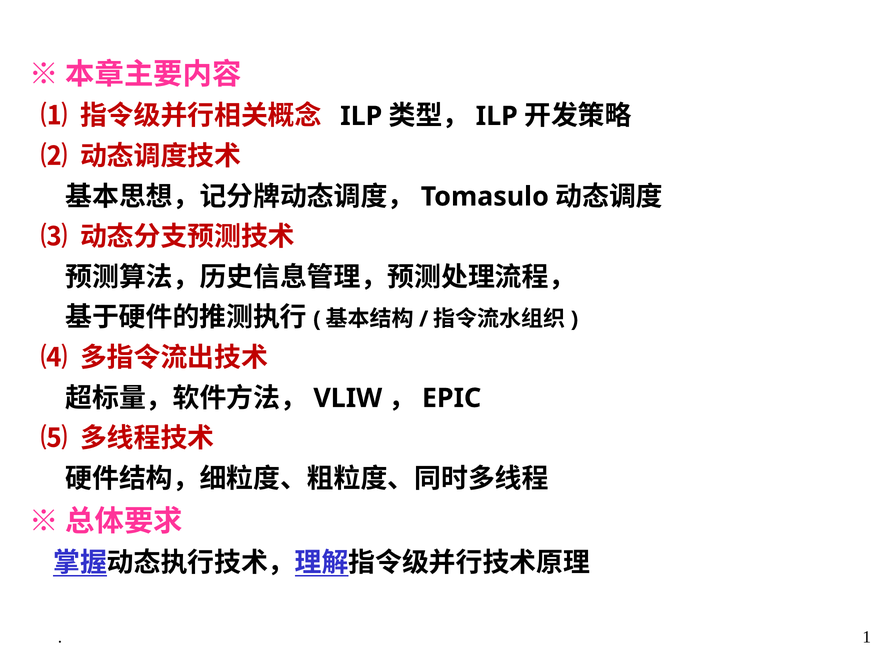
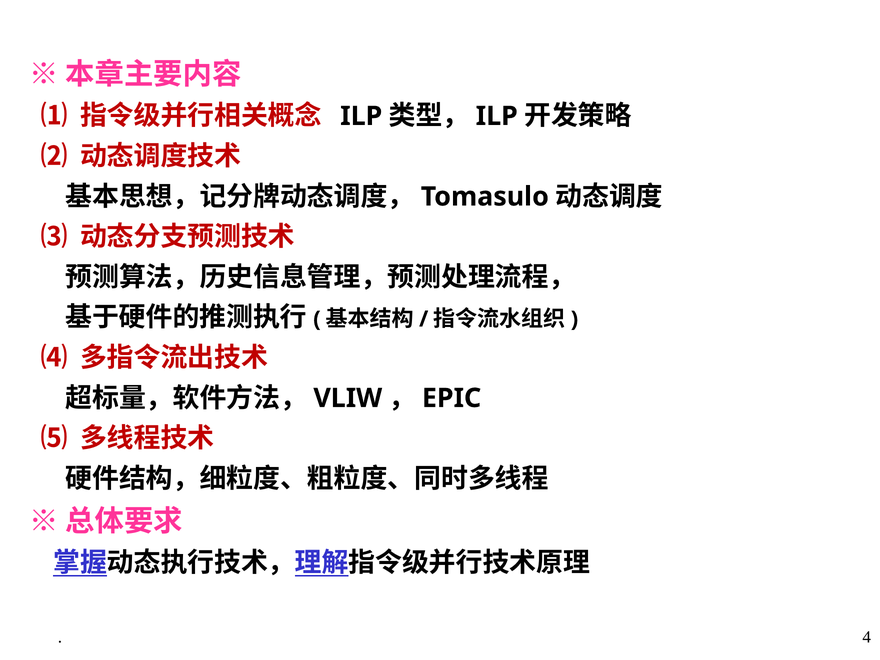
1: 1 -> 4
